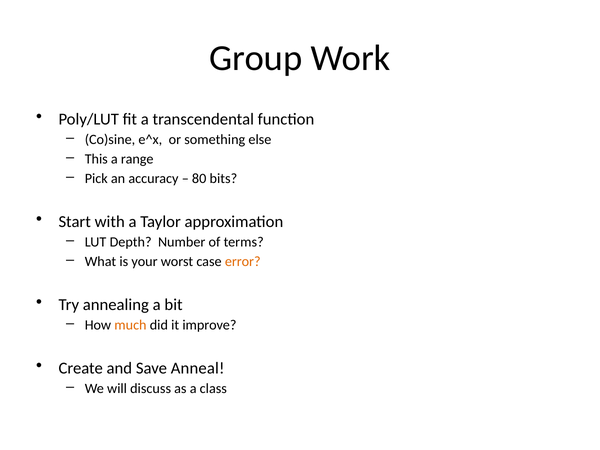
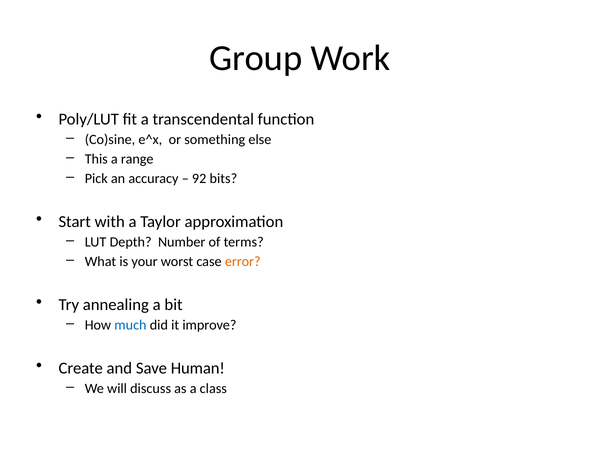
80: 80 -> 92
much colour: orange -> blue
Anneal: Anneal -> Human
